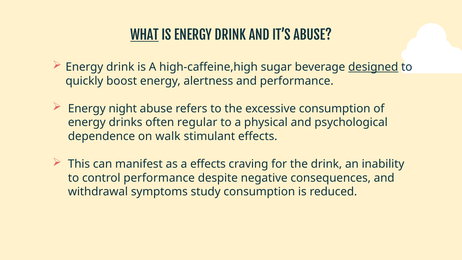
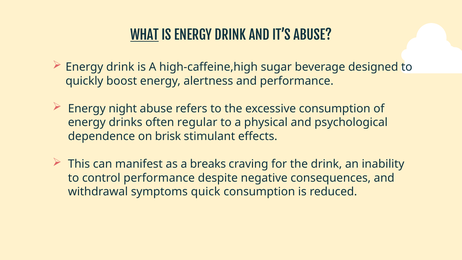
designed underline: present -> none
walk: walk -> brisk
a effects: effects -> breaks
study: study -> quick
